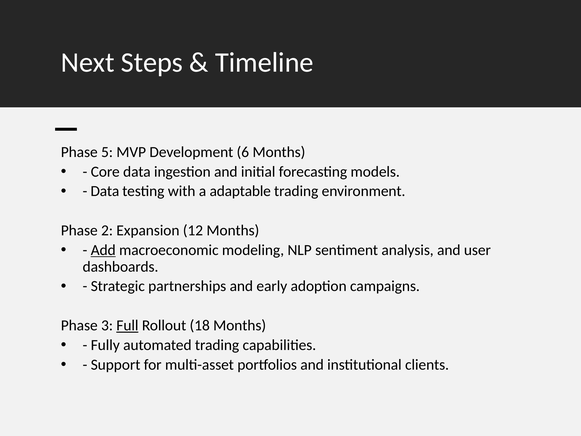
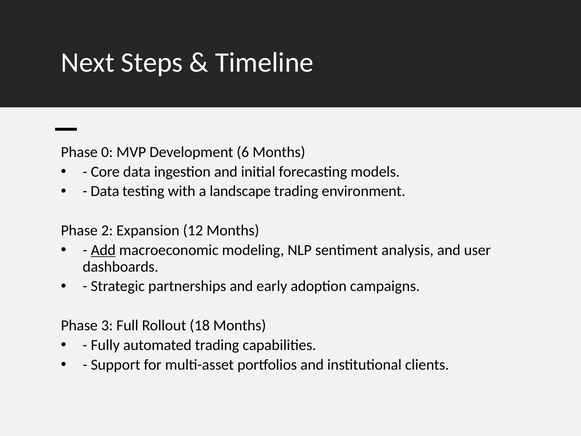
5: 5 -> 0
adaptable: adaptable -> landscape
Full underline: present -> none
